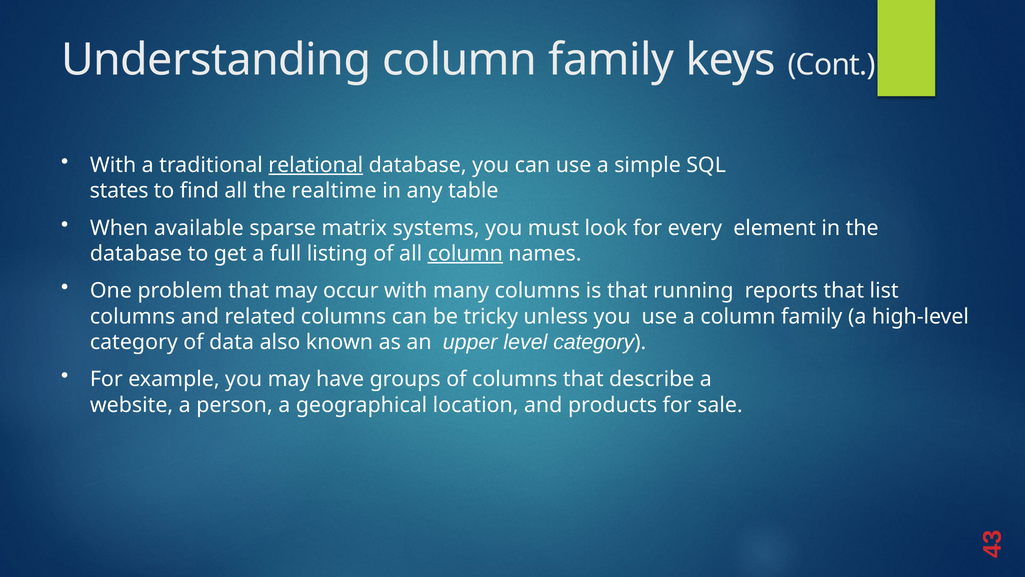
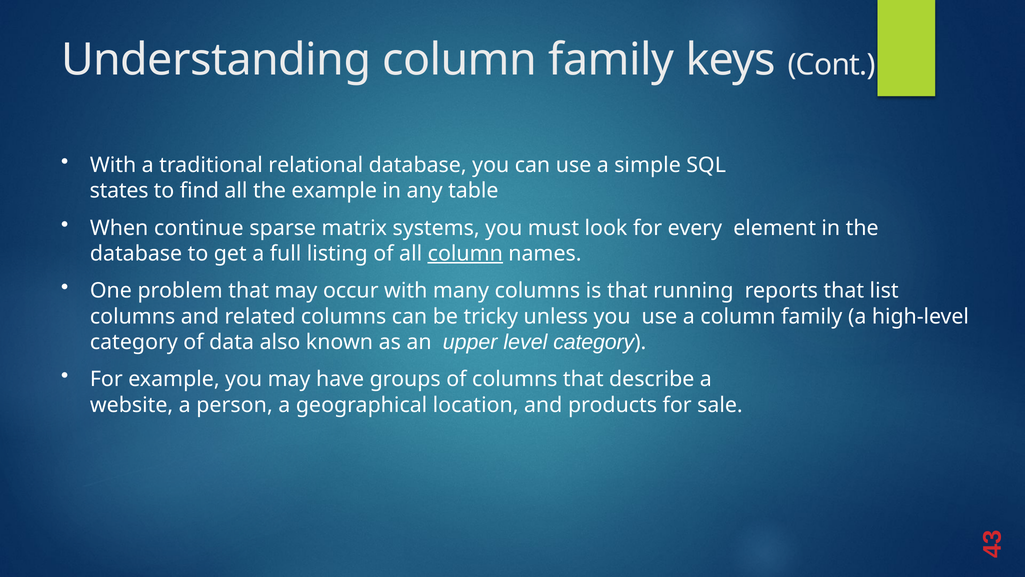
relational underline: present -> none
the realtime: realtime -> example
available: available -> continue
